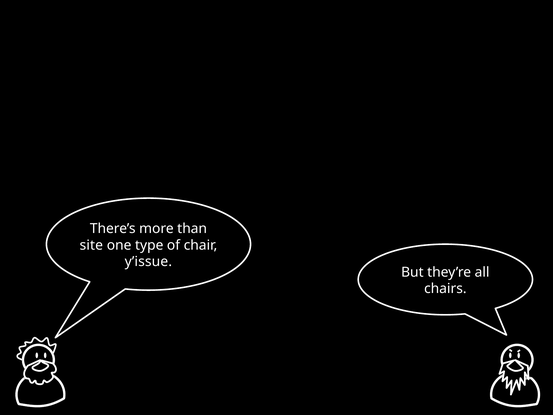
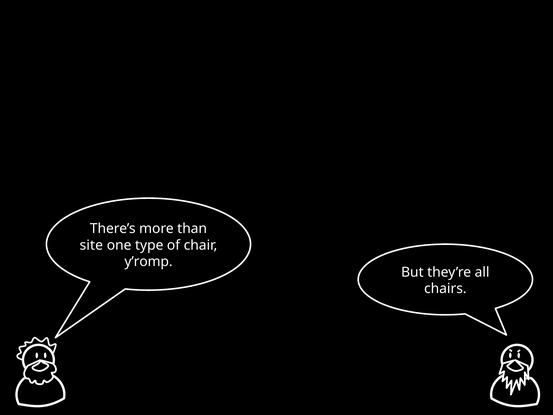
y’issue: y’issue -> y’romp
